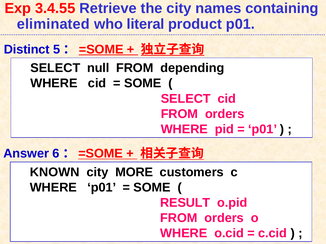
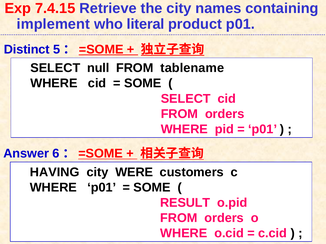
3.4.55: 3.4.55 -> 7.4.15
eliminated: eliminated -> implement
depending: depending -> tablename
KNOWN: KNOWN -> HAVING
MORE: MORE -> WERE
